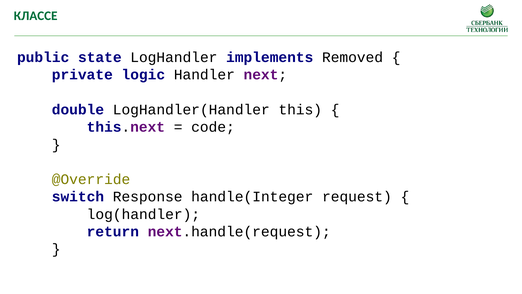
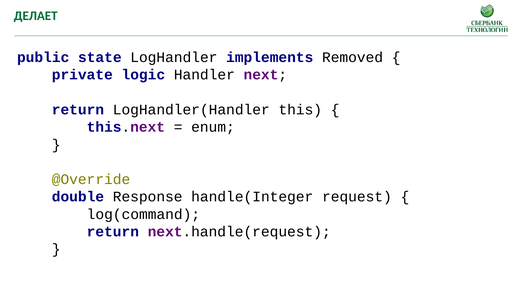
КЛАССЕ: КЛАССЕ -> ДЕЛАЕТ
double at (78, 110): double -> return
code: code -> enum
switch: switch -> double
log(handler: log(handler -> log(command
